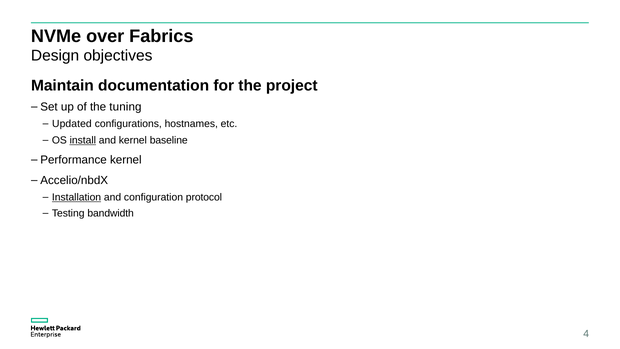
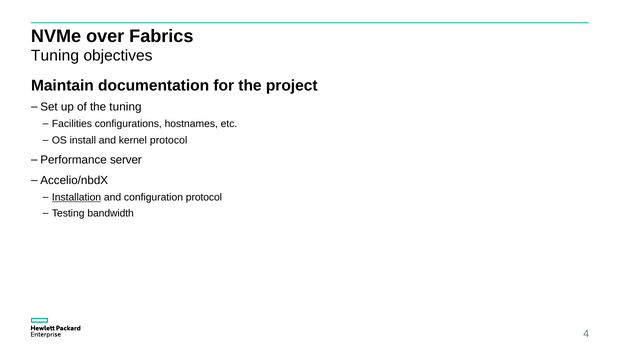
Design at (55, 56): Design -> Tuning
Updated: Updated -> Facilities
install underline: present -> none
kernel baseline: baseline -> protocol
Performance kernel: kernel -> server
